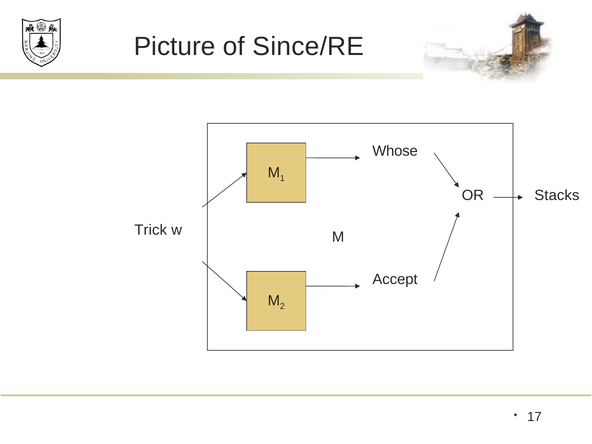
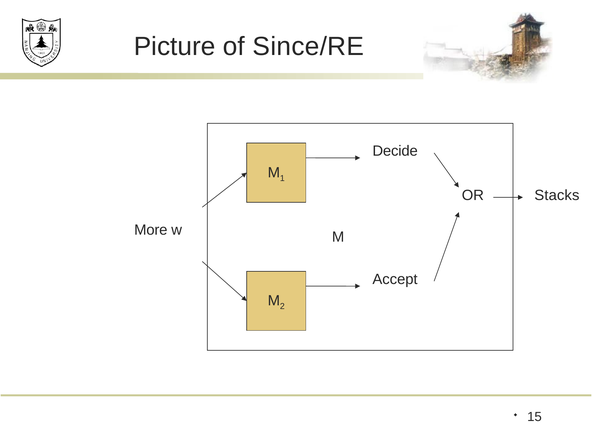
Whose: Whose -> Decide
Trick: Trick -> More
17: 17 -> 15
